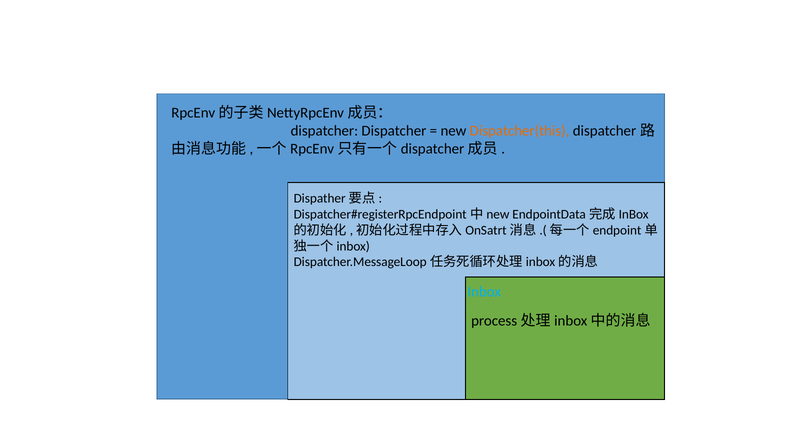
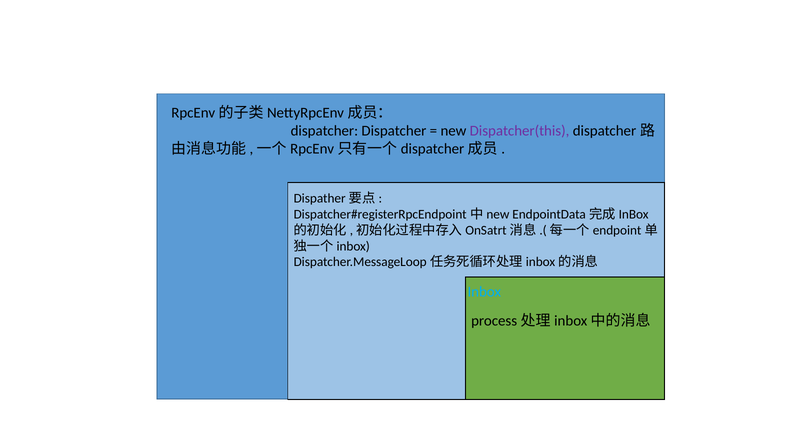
Dispatcher(this colour: orange -> purple
